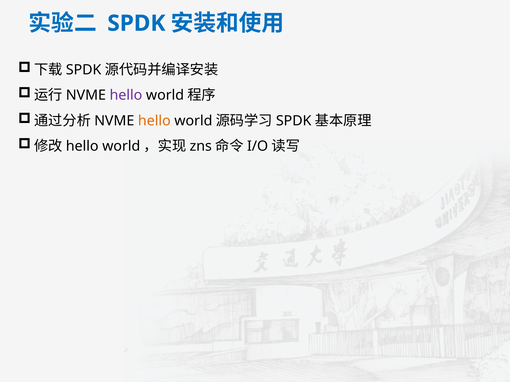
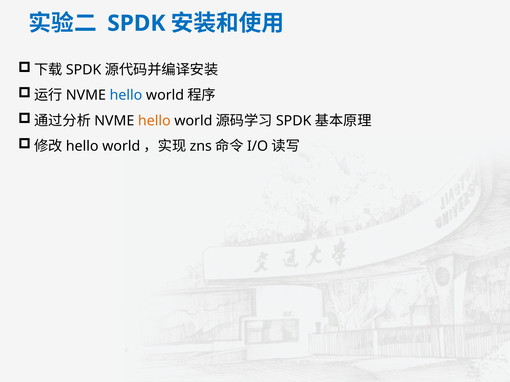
hello at (126, 95) colour: purple -> blue
